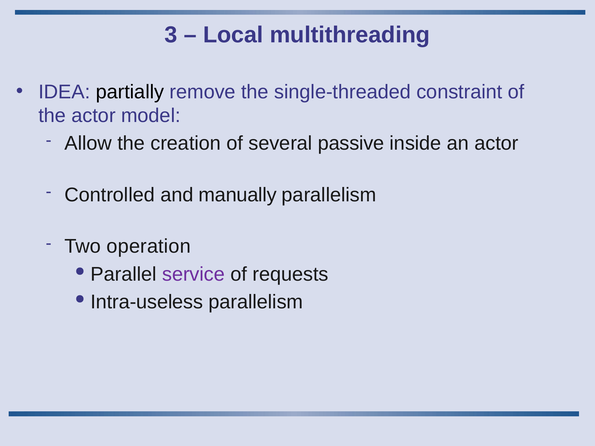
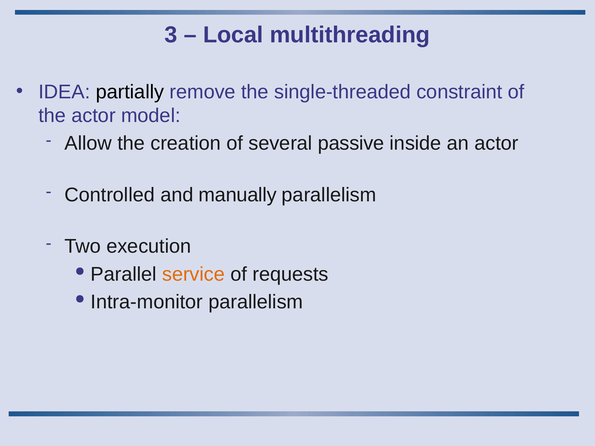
operation: operation -> execution
service colour: purple -> orange
Intra-useless: Intra-useless -> Intra-monitor
